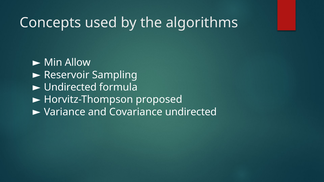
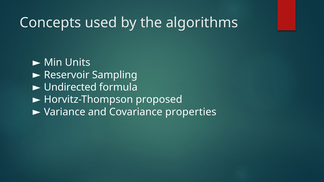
Allow: Allow -> Units
Covariance undirected: undirected -> properties
